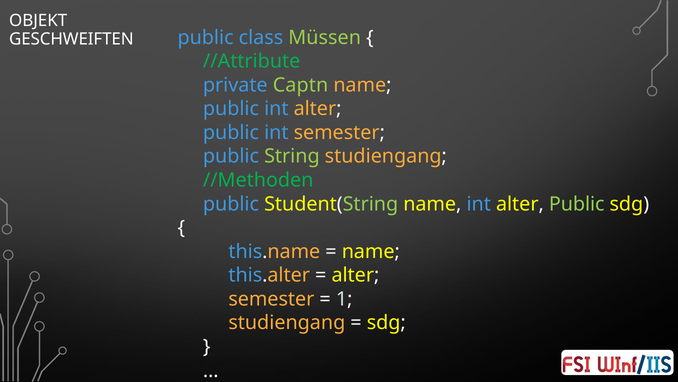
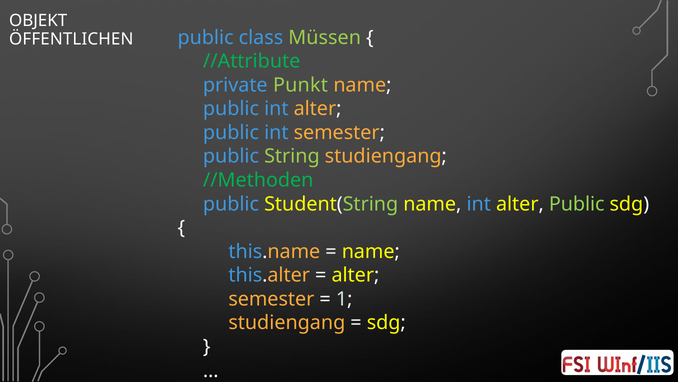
GESCHWEIFTEN: GESCHWEIFTEN -> ÖFFENTLICHEN
Captn: Captn -> Punkt
